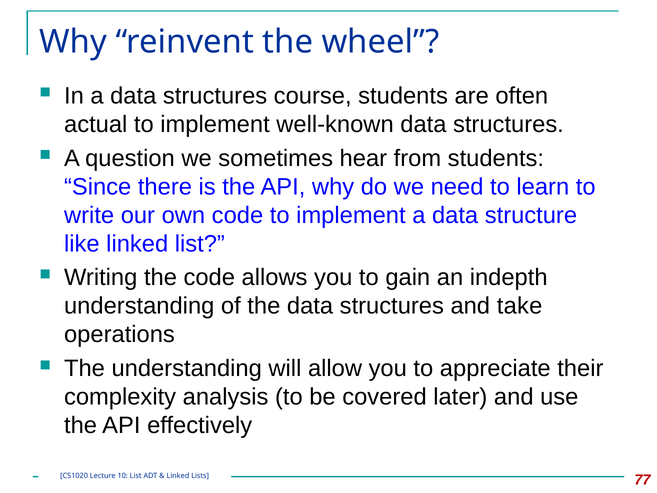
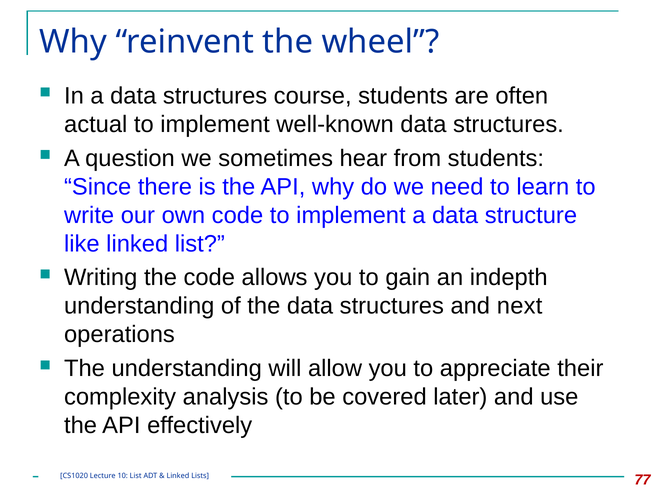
take: take -> next
